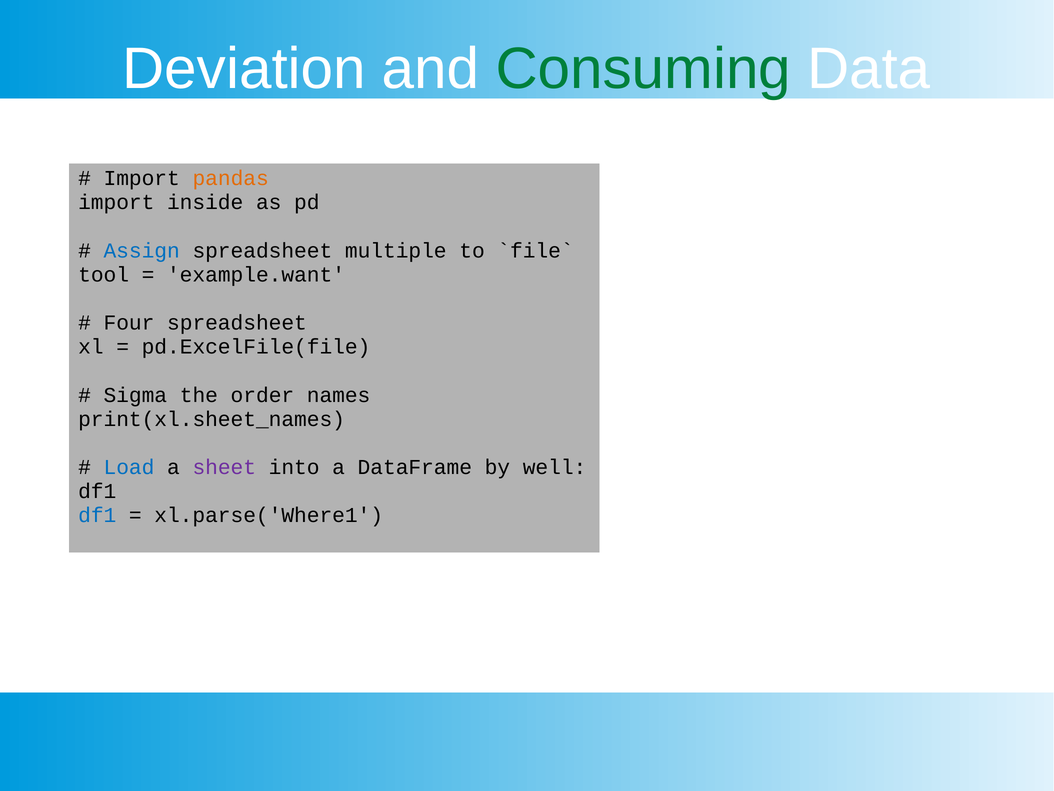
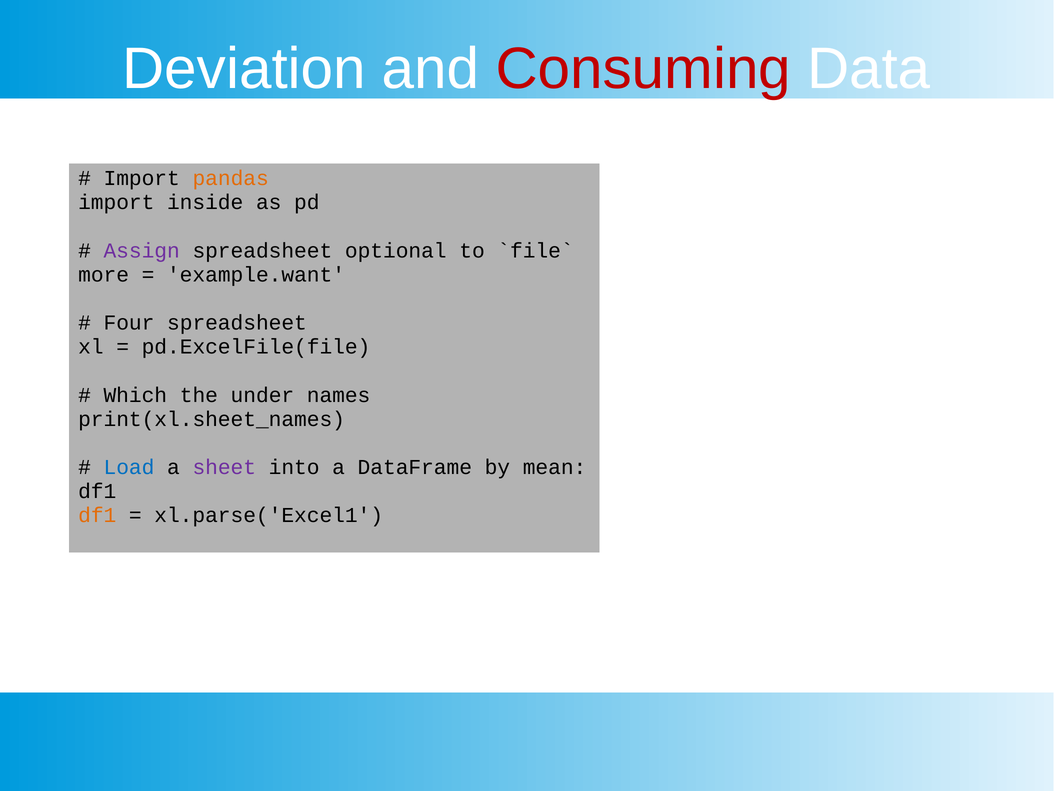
Consuming colour: green -> red
Assign colour: blue -> purple
multiple: multiple -> optional
tool: tool -> more
Sigma: Sigma -> Which
order: order -> under
well: well -> mean
df1 at (97, 515) colour: blue -> orange
xl.parse('Where1: xl.parse('Where1 -> xl.parse('Excel1
